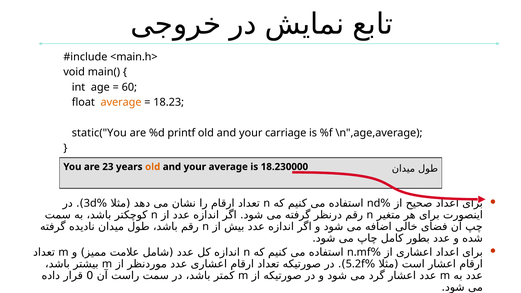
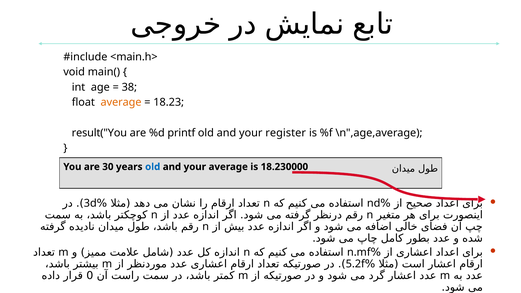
60: 60 -> 38
static("You: static("You -> result("You
carriage: carriage -> register
23: 23 -> 30
old at (153, 167) colour: orange -> blue
